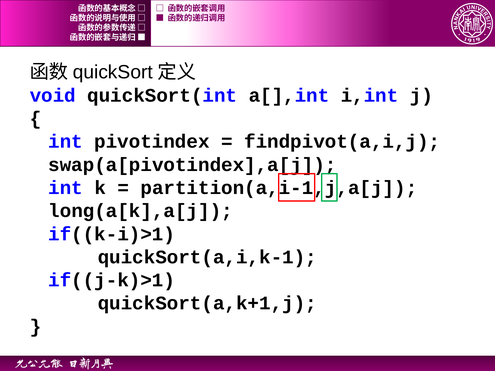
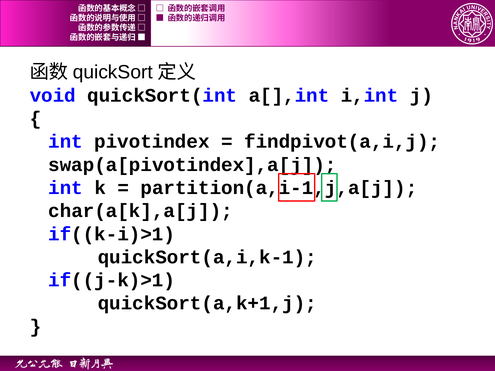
long(a[k],a[j: long(a[k],a[j -> char(a[k],a[j
